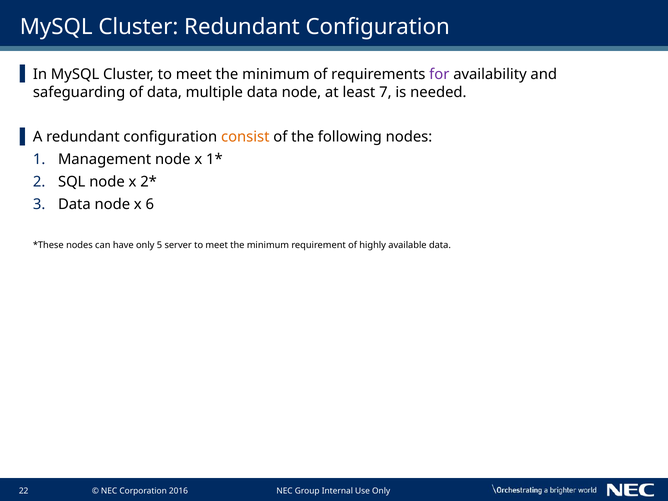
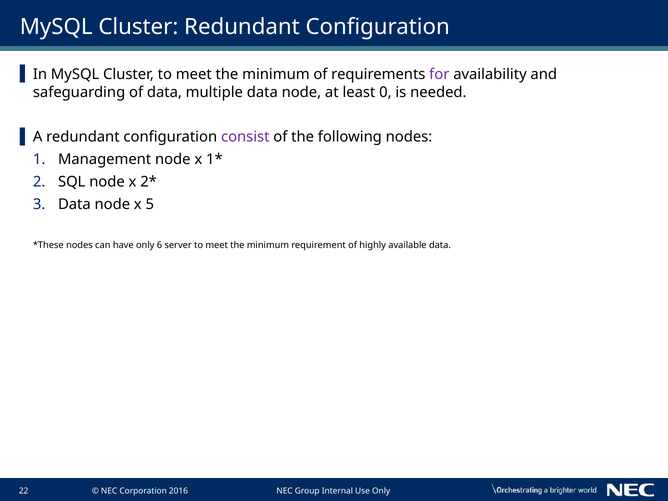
7: 7 -> 0
consist colour: orange -> purple
6: 6 -> 5
5: 5 -> 6
